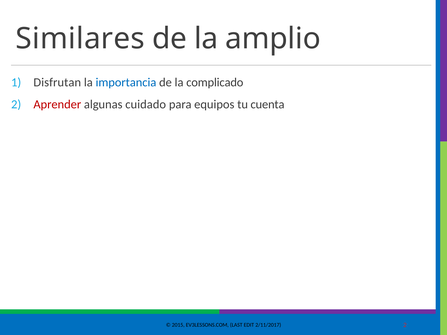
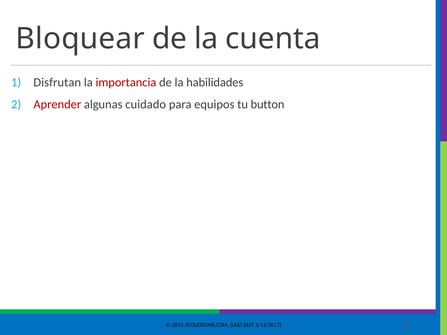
Similares: Similares -> Bloquear
amplio: amplio -> cuenta
importancia colour: blue -> red
complicado: complicado -> habilidades
cuenta: cuenta -> button
